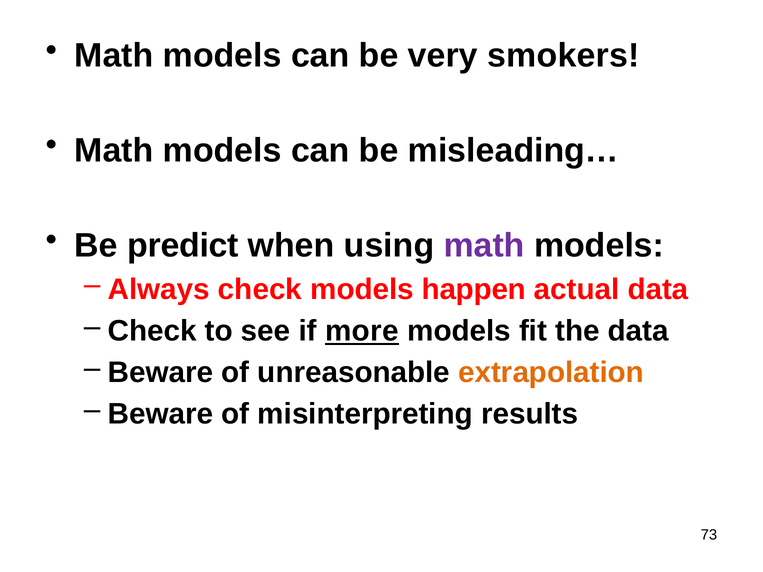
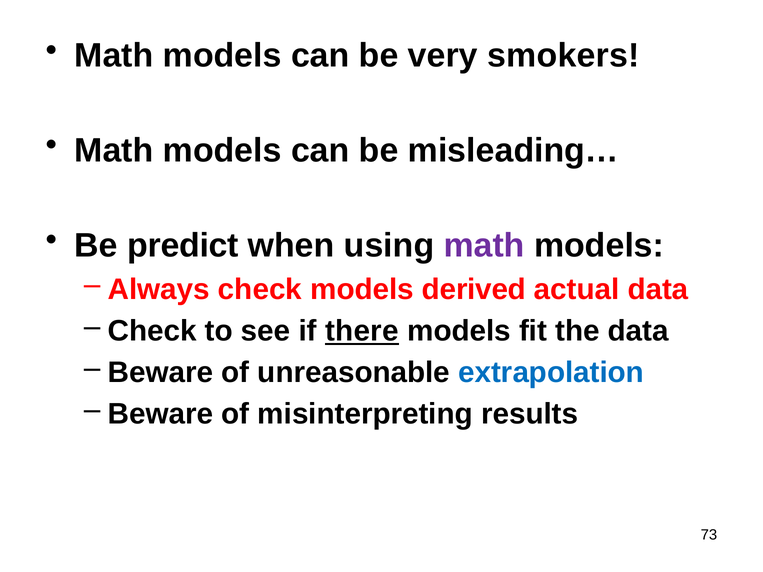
happen: happen -> derived
more: more -> there
extrapolation colour: orange -> blue
